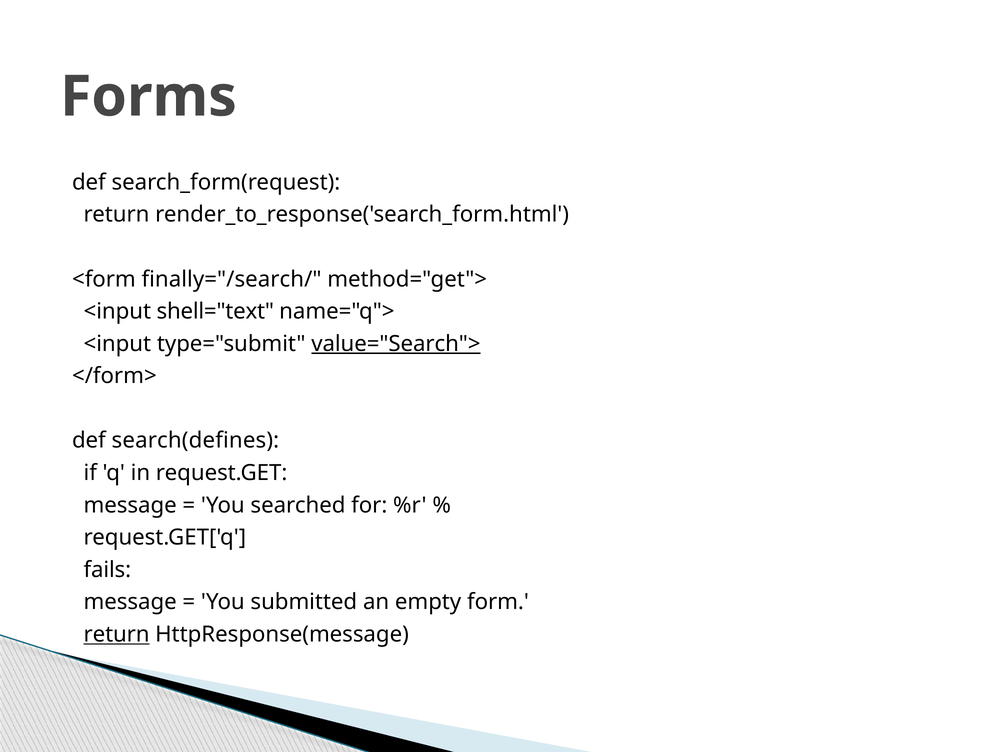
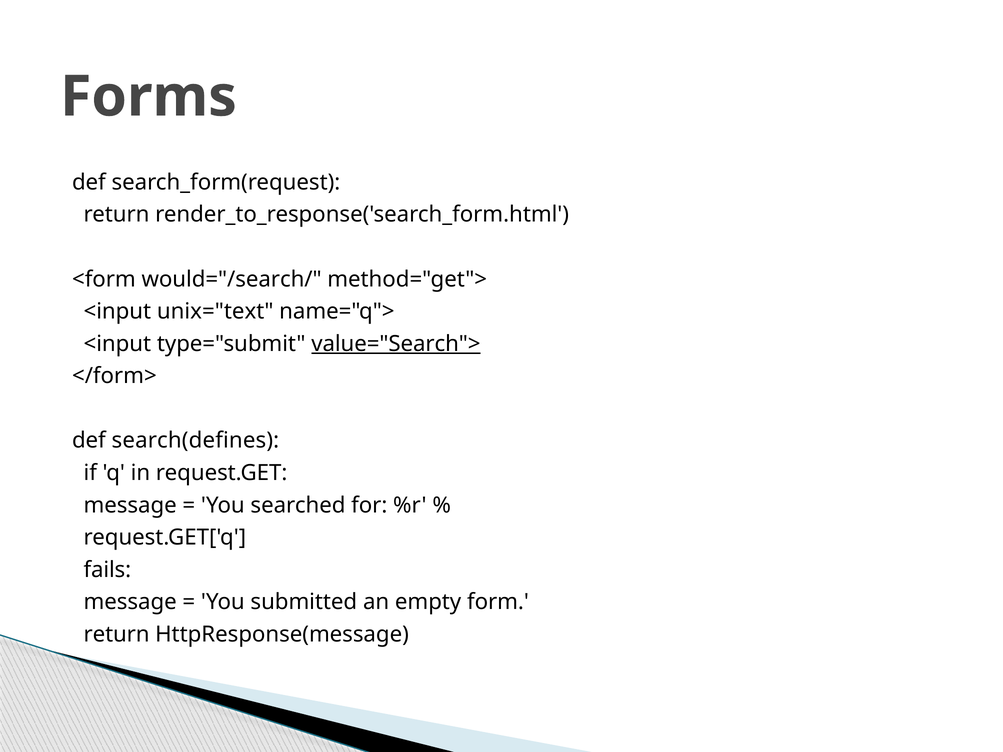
finally="/search/: finally="/search/ -> would="/search/
shell="text: shell="text -> unix="text
return at (117, 635) underline: present -> none
